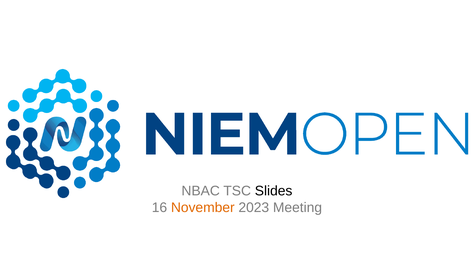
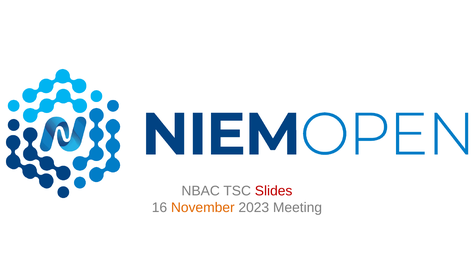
Slides colour: black -> red
